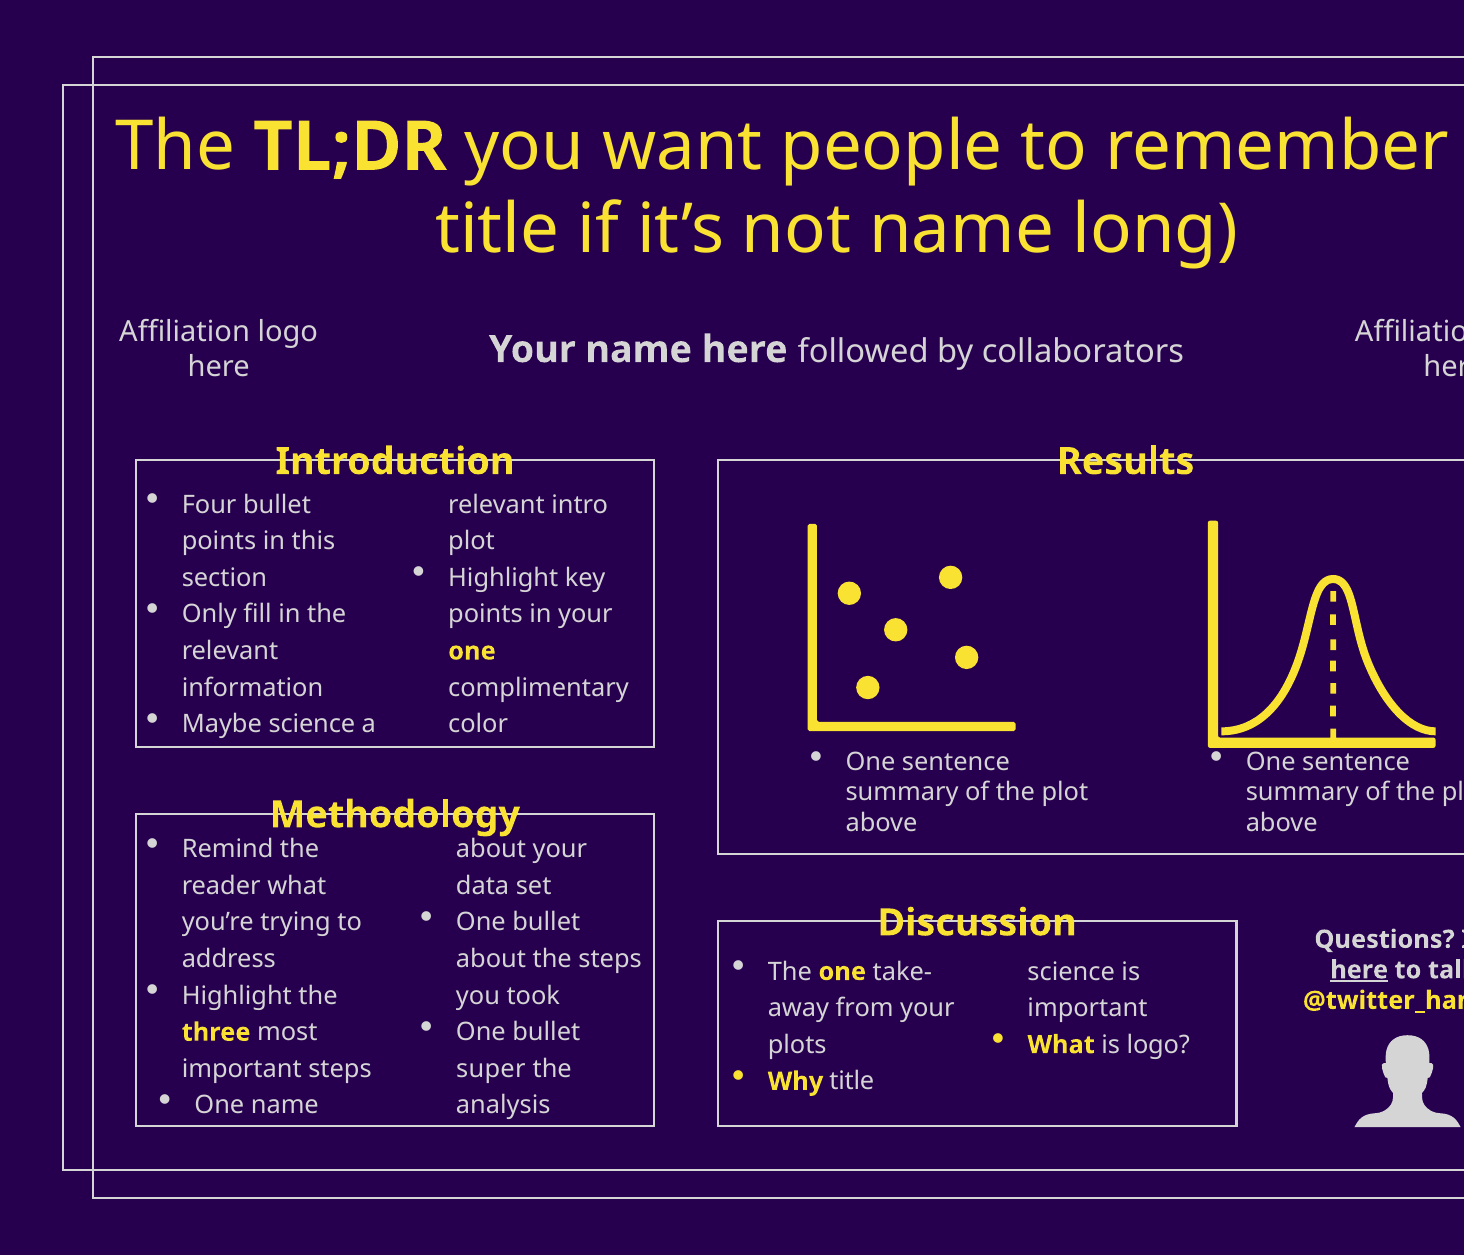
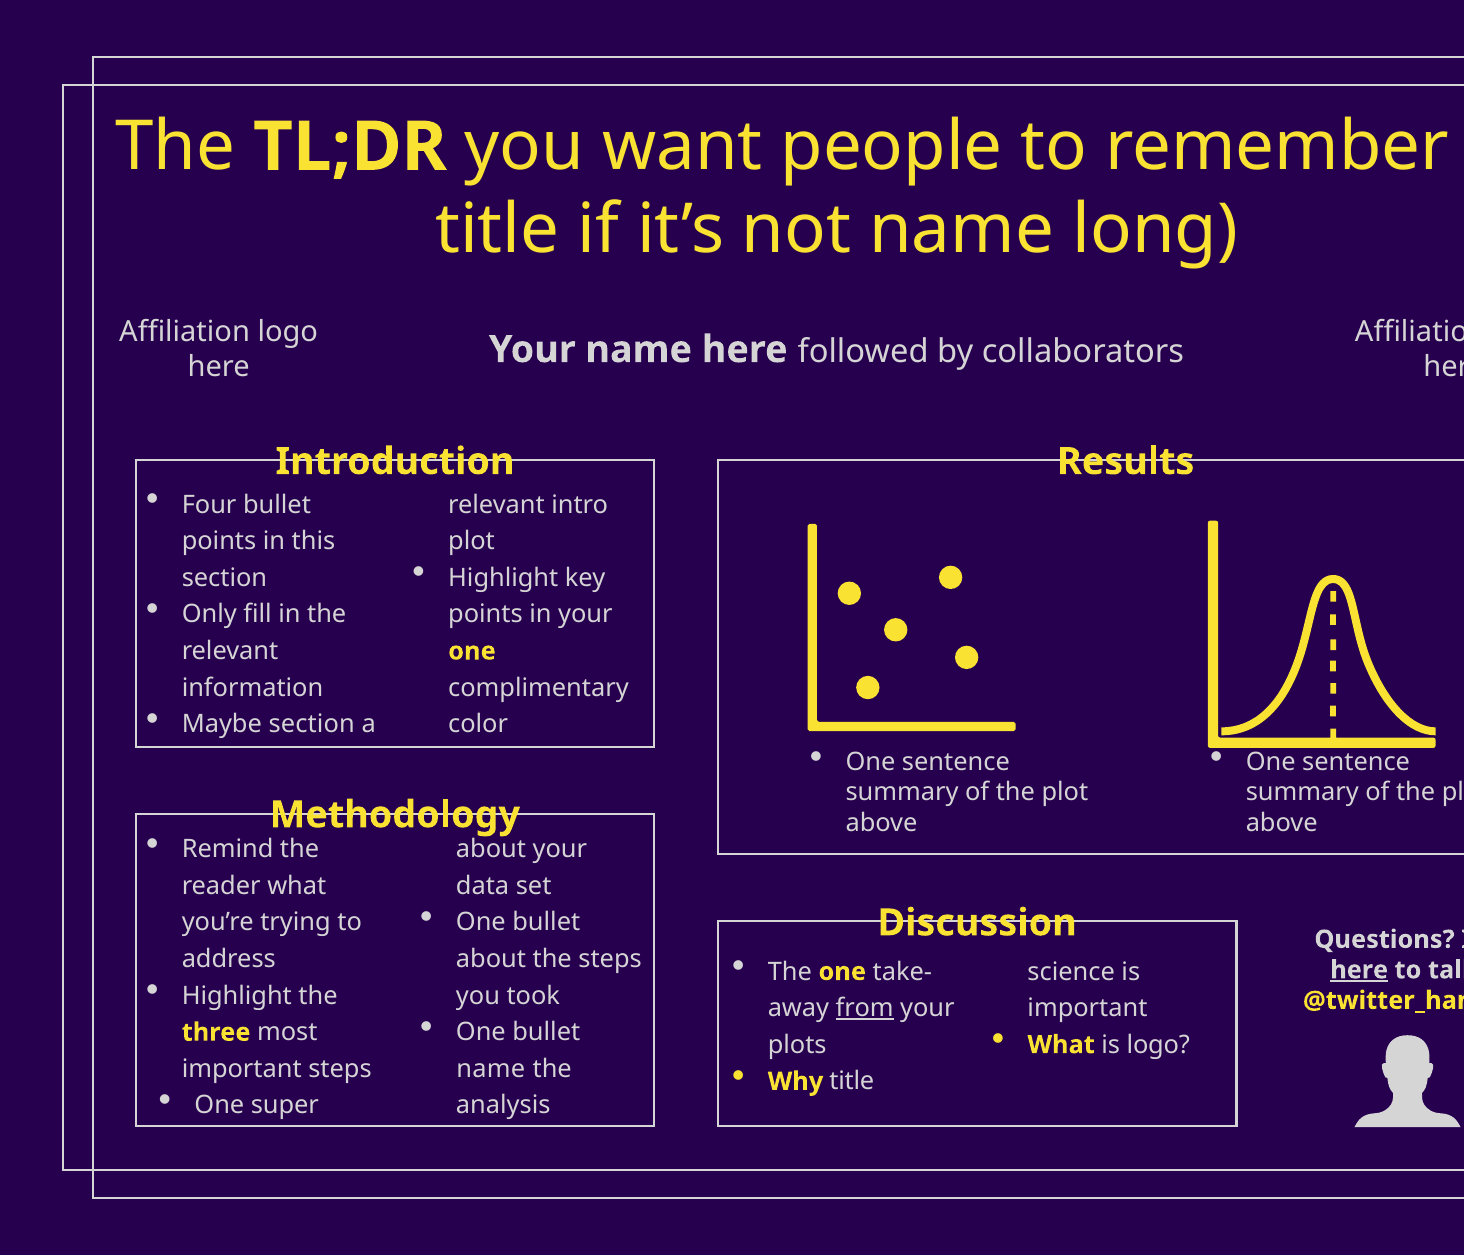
Maybe science: science -> section
from underline: none -> present
super at (491, 1069): super -> name
One name: name -> super
